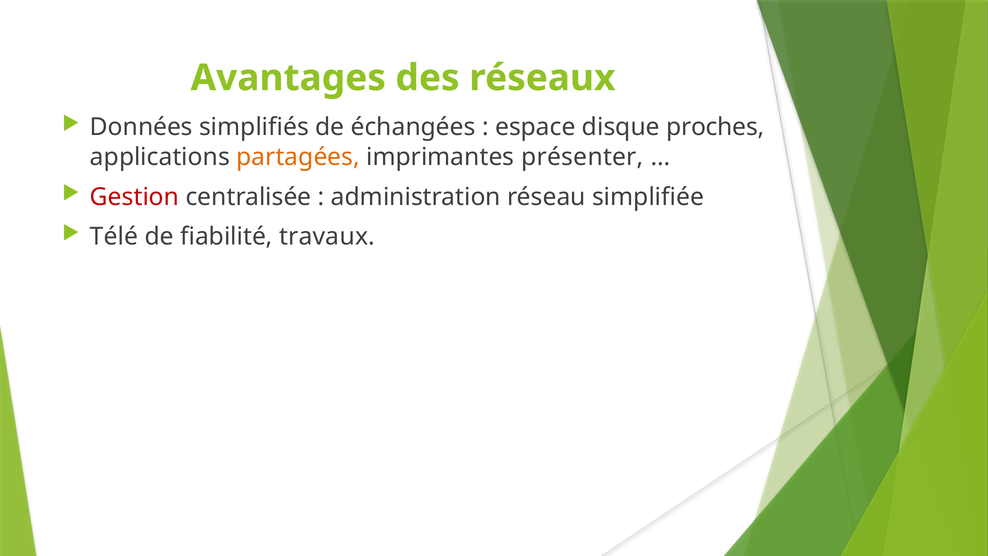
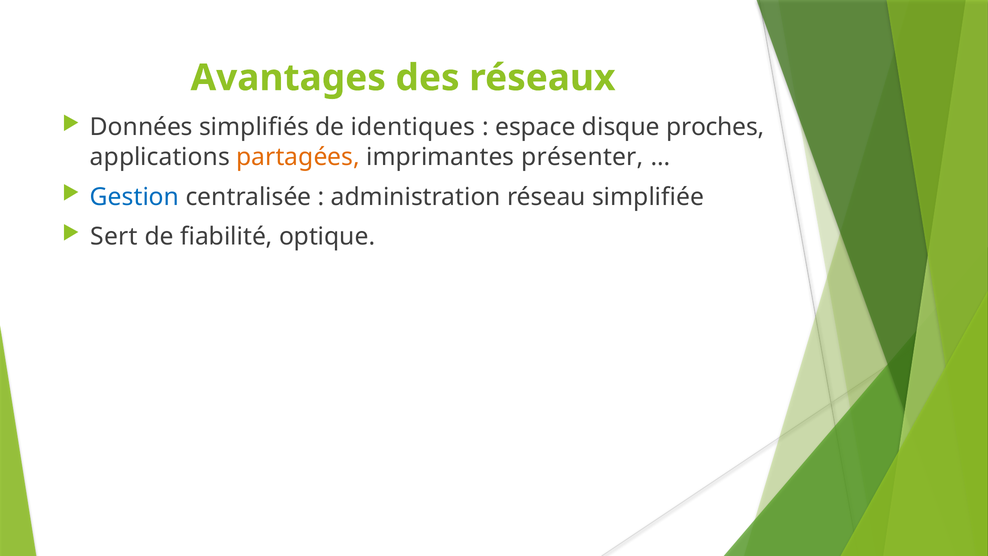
échangées: échangées -> identiques
Gestion colour: red -> blue
Télé: Télé -> Sert
travaux: travaux -> optique
